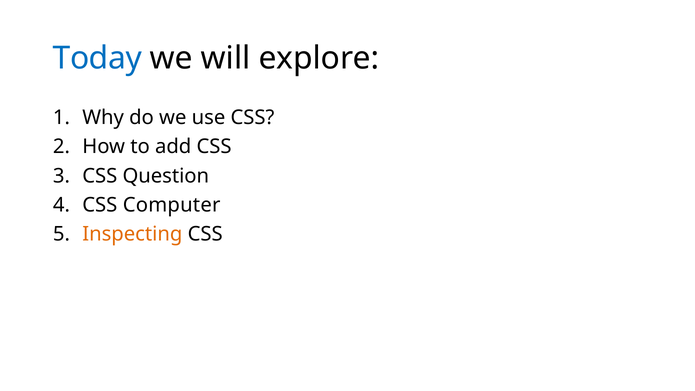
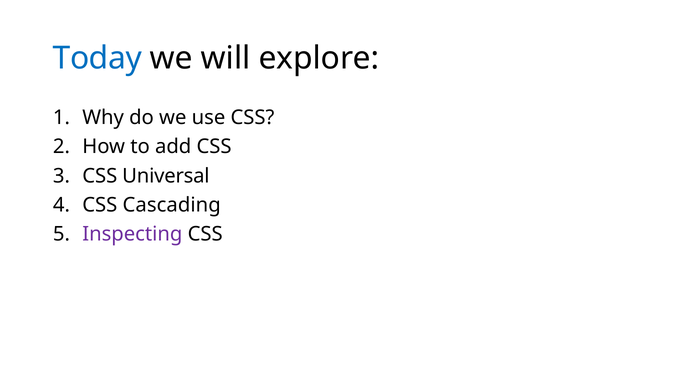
Question: Question -> Universal
Computer: Computer -> Cascading
Inspecting colour: orange -> purple
